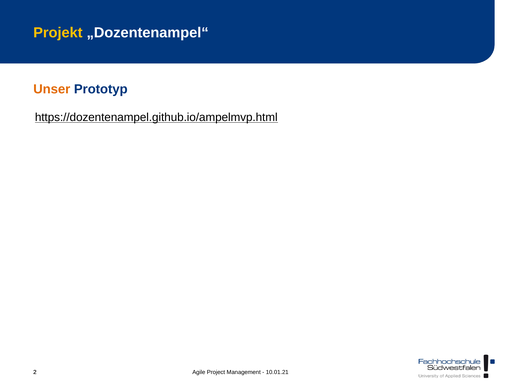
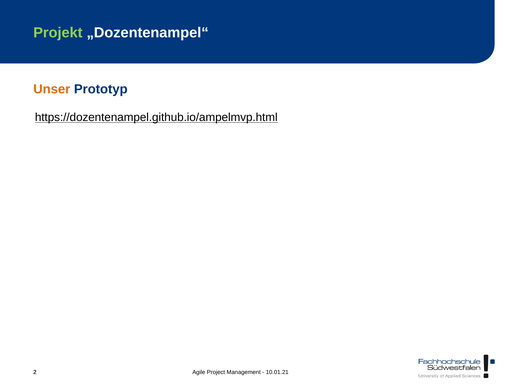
Projekt colour: yellow -> light green
